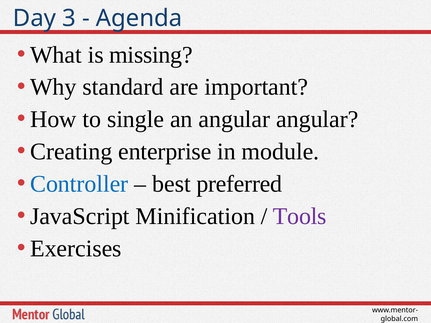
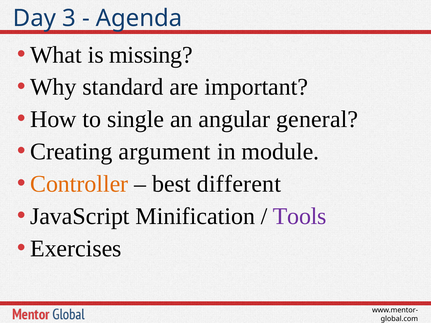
angular angular: angular -> general
enterprise: enterprise -> argument
Controller colour: blue -> orange
preferred: preferred -> different
